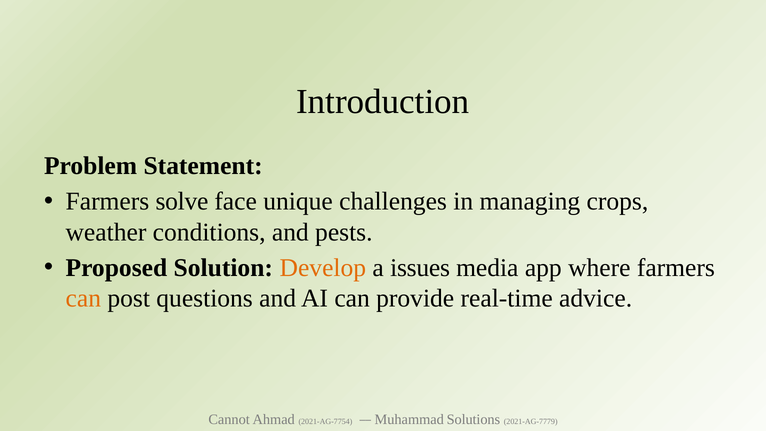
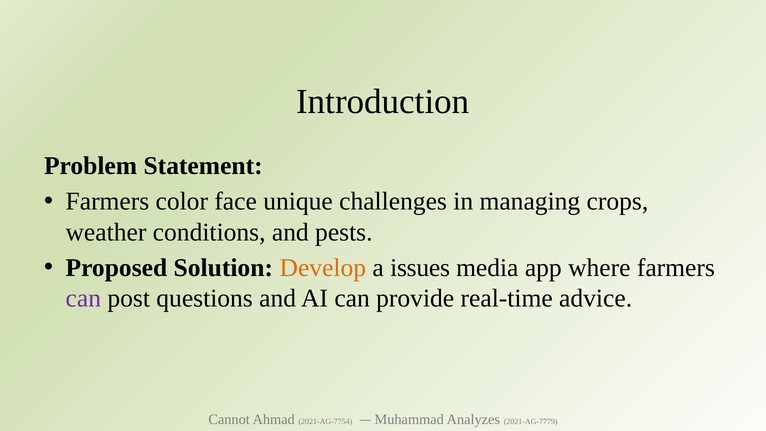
solve: solve -> color
can at (83, 298) colour: orange -> purple
Solutions: Solutions -> Analyzes
